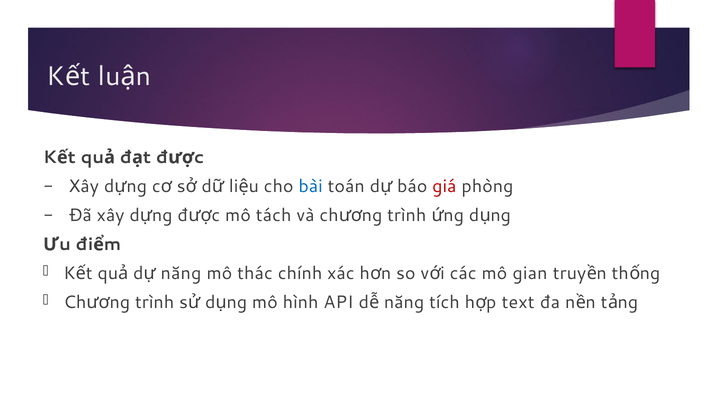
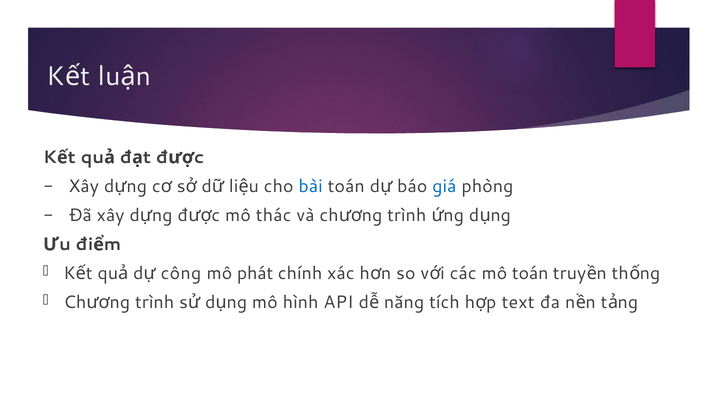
giá colour: red -> blue
tách: tách -> thác
năng at (181, 273): năng -> công
thác: thác -> phát
mô gian: gian -> toán
